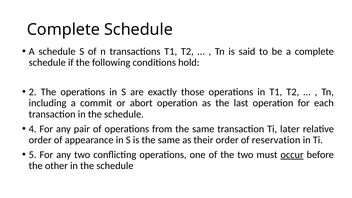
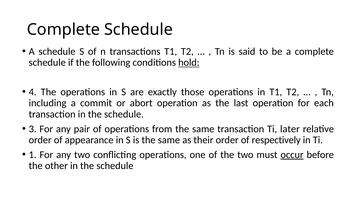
hold underline: none -> present
2: 2 -> 4
4: 4 -> 3
reservation: reservation -> respectively
5: 5 -> 1
